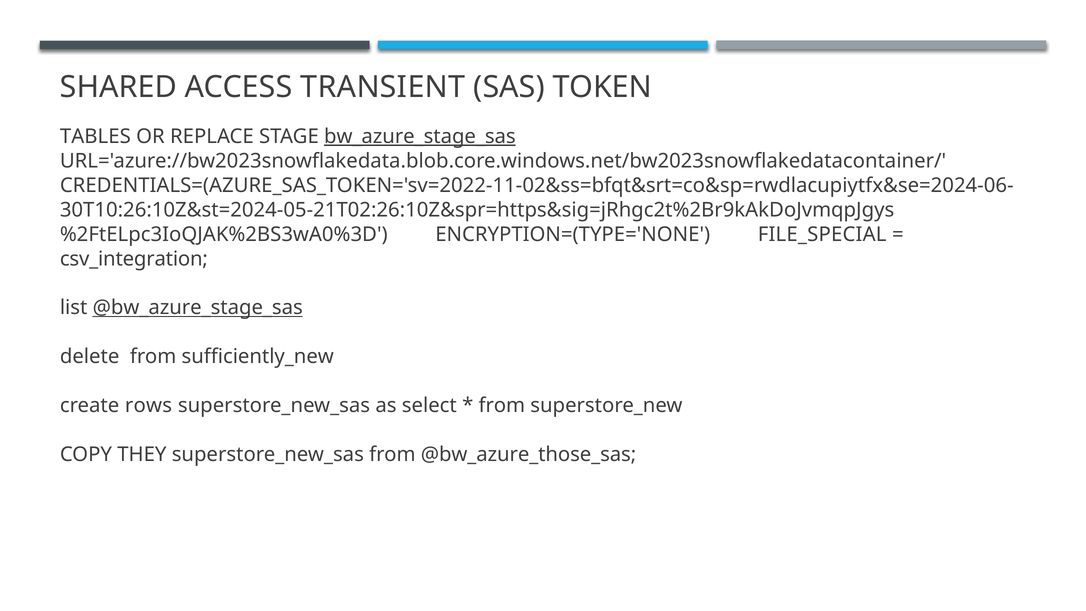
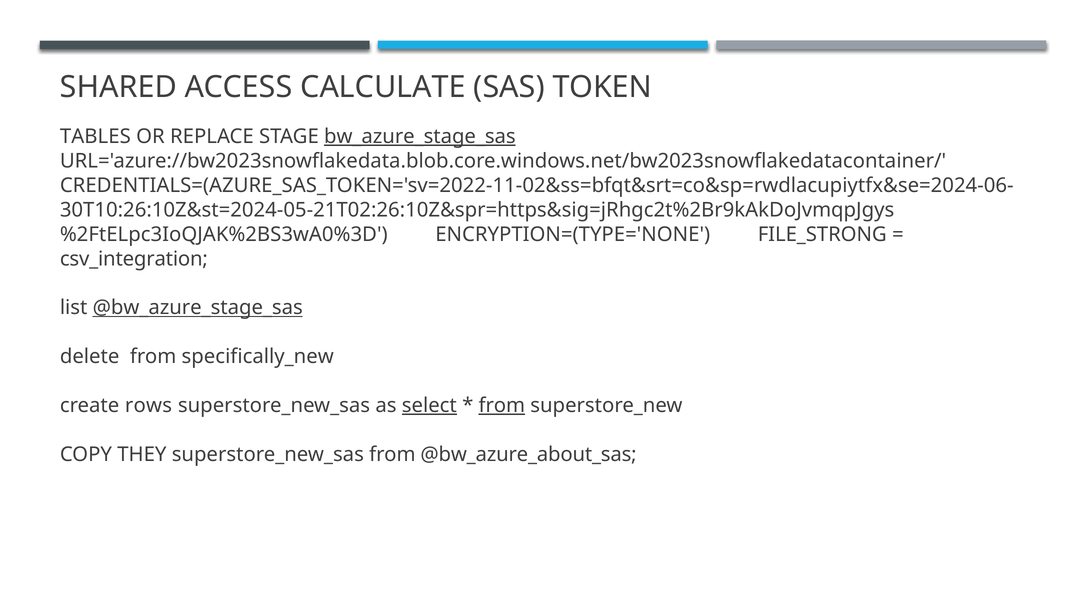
TRANSIENT: TRANSIENT -> CALCULATE
FILE_SPECIAL: FILE_SPECIAL -> FILE_STRONG
sufficiently_new: sufficiently_new -> specifically_new
select underline: none -> present
from at (502, 405) underline: none -> present
@bw_azure_those_sas: @bw_azure_those_sas -> @bw_azure_about_sas
